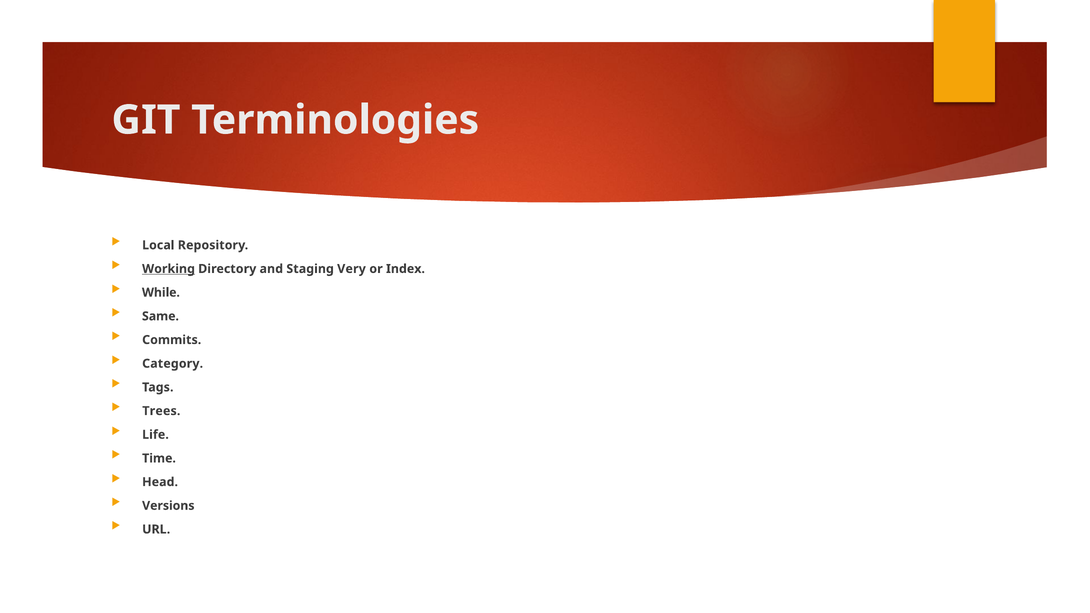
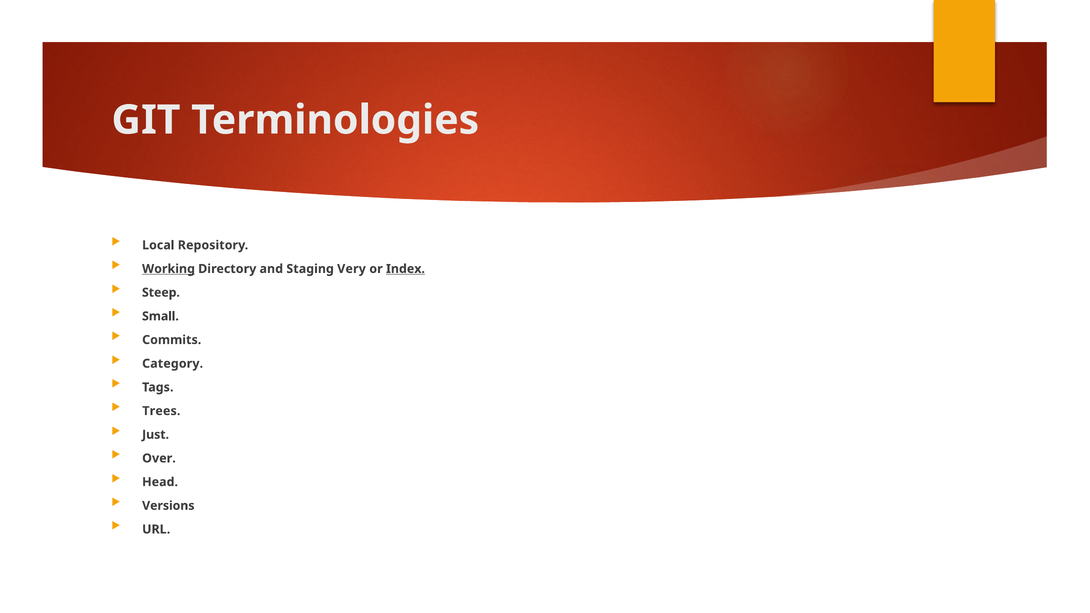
Index underline: none -> present
While: While -> Steep
Same: Same -> Small
Life: Life -> Just
Time: Time -> Over
